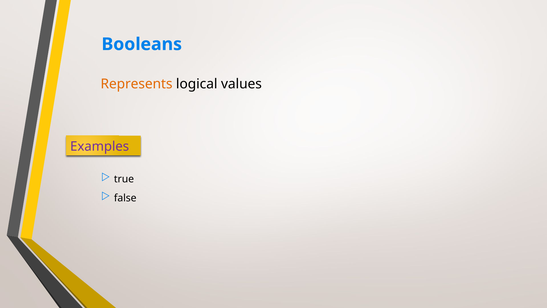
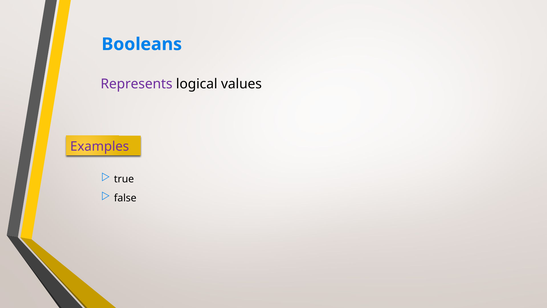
Represents colour: orange -> purple
